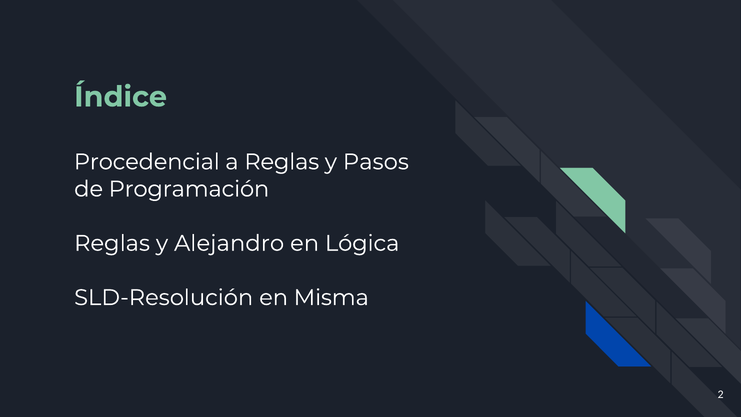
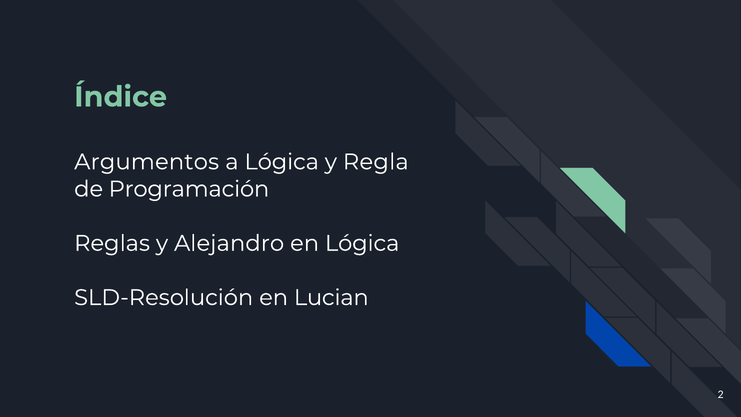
Procedencial: Procedencial -> Argumentos
a Reglas: Reglas -> Lógica
Pasos: Pasos -> Regla
Misma: Misma -> Lucian
